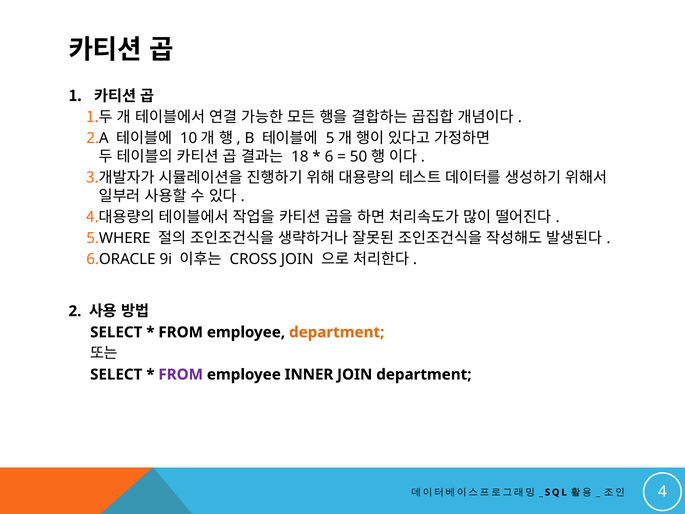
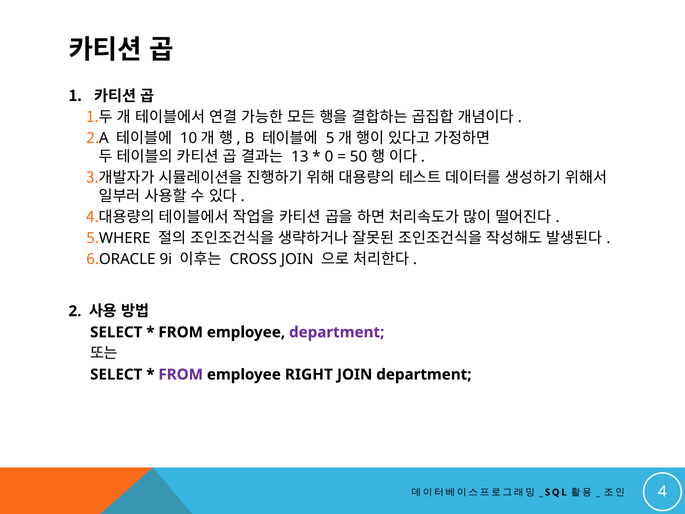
18: 18 -> 13
6: 6 -> 0
department at (337, 332) colour: orange -> purple
INNER: INNER -> RIGHT
